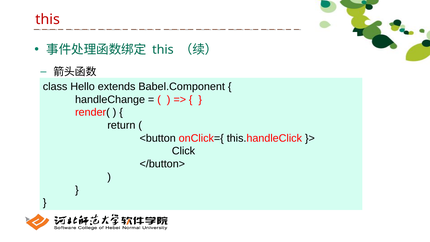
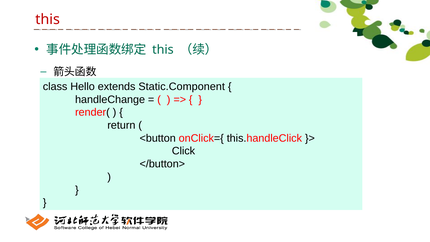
Babel.Component: Babel.Component -> Static.Component
